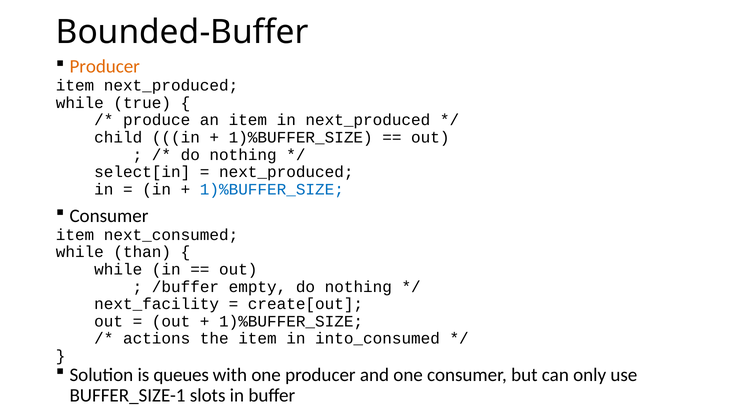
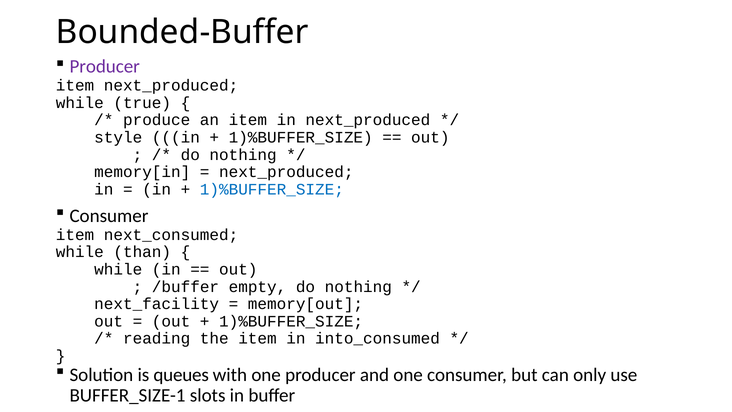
Producer at (105, 67) colour: orange -> purple
child: child -> style
select[in: select[in -> memory[in
create[out: create[out -> memory[out
actions: actions -> reading
